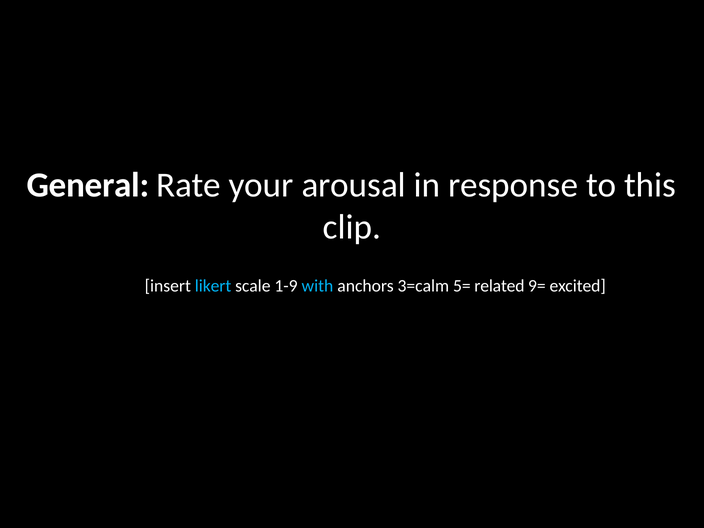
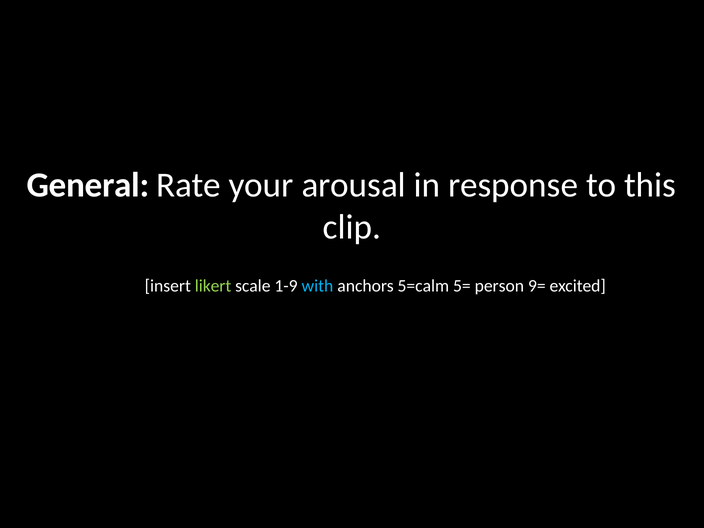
likert colour: light blue -> light green
3=calm: 3=calm -> 5=calm
related: related -> person
